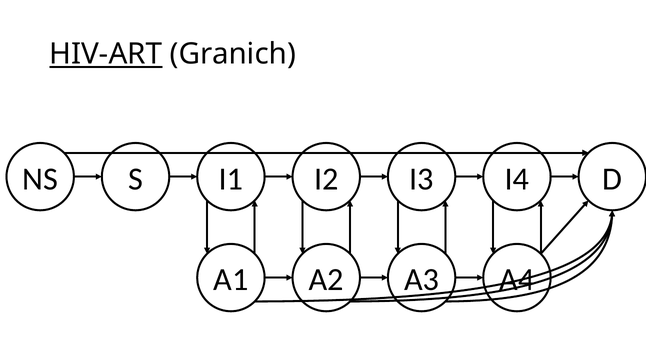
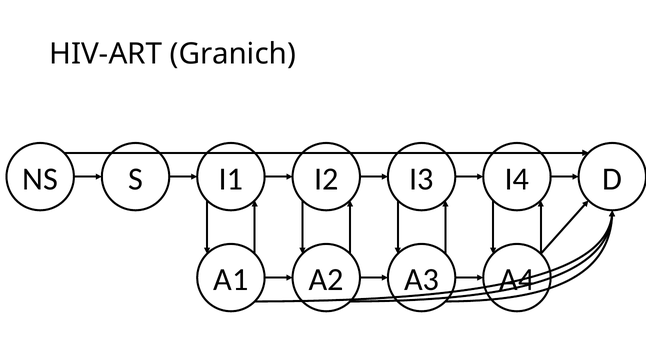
HIV-ART underline: present -> none
